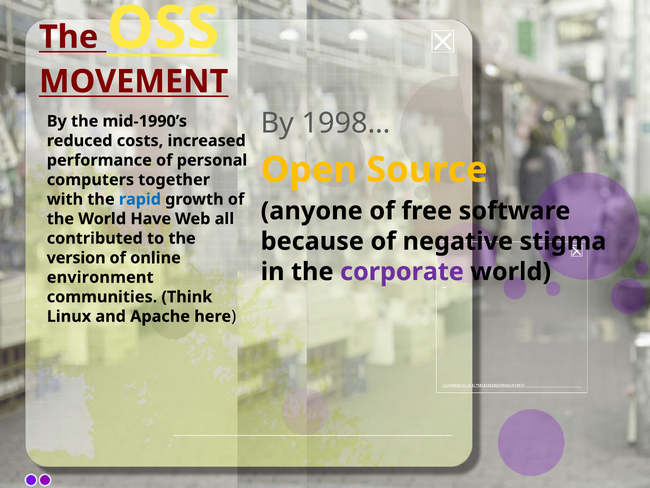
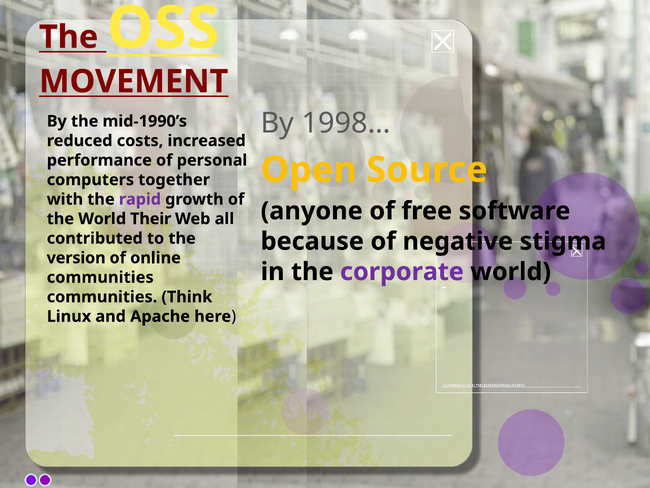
rapid colour: blue -> purple
Have: Have -> Their
environment at (100, 277): environment -> communities
